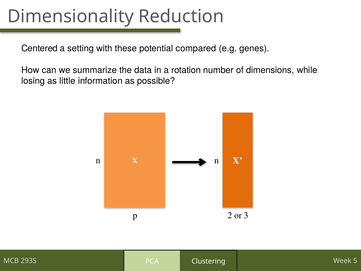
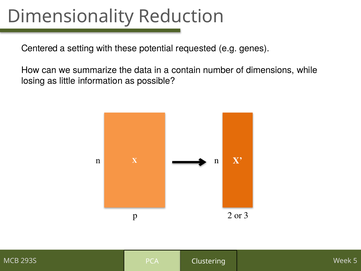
compared: compared -> requested
rotation: rotation -> contain
